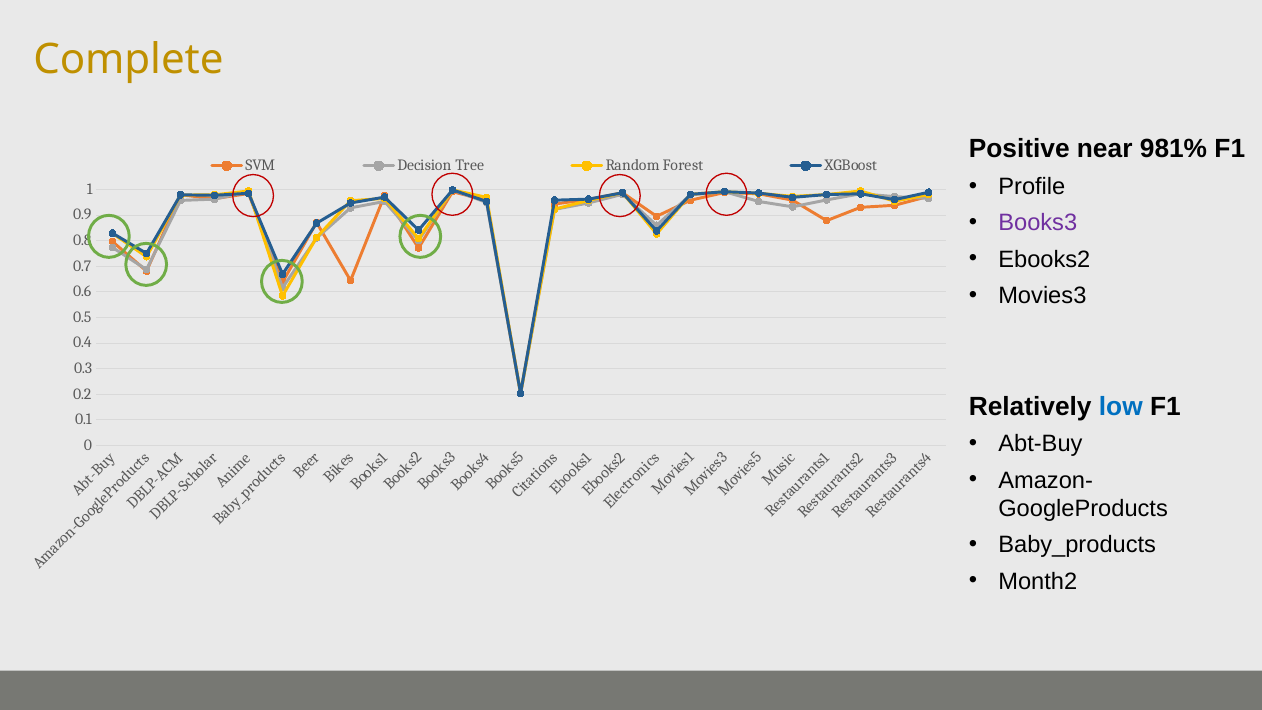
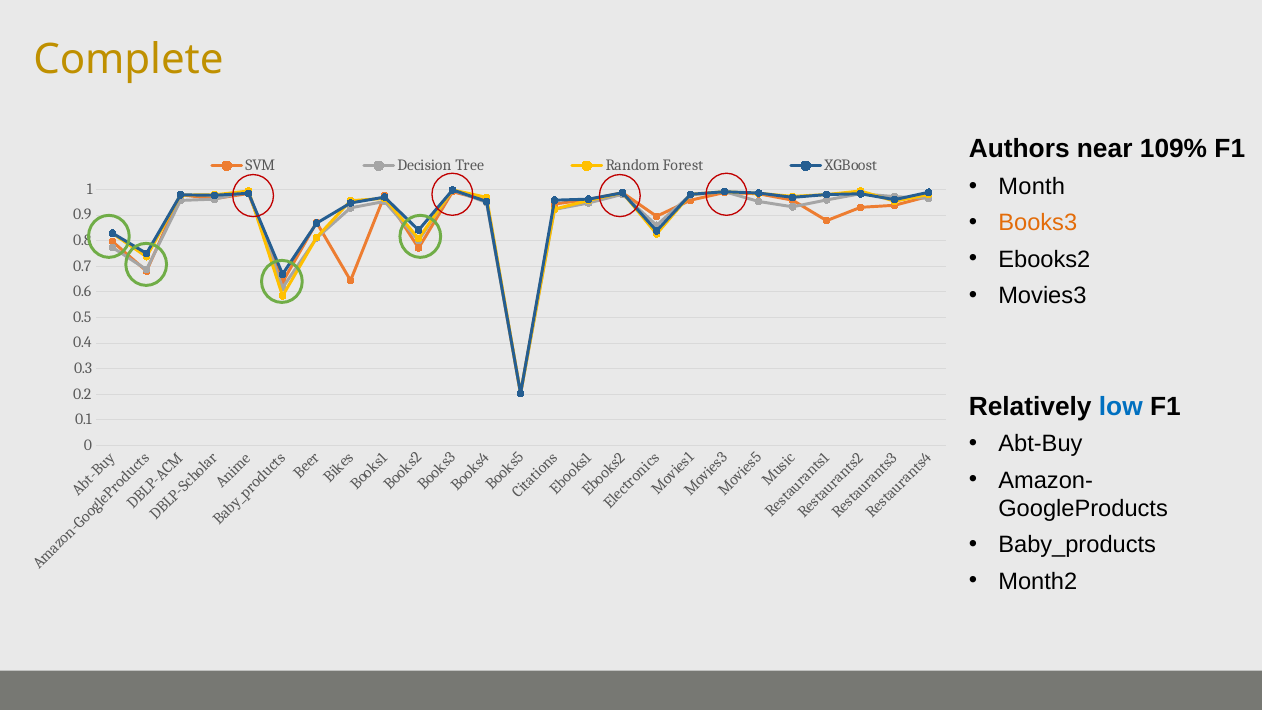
Positive: Positive -> Authors
981%: 981% -> 109%
Profile: Profile -> Month
Books3 colour: purple -> orange
